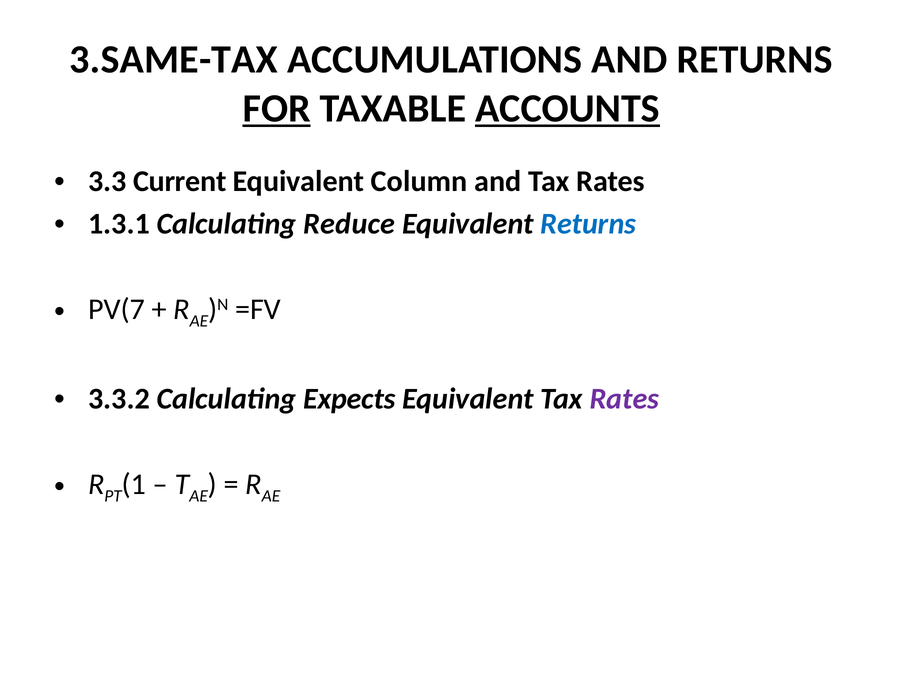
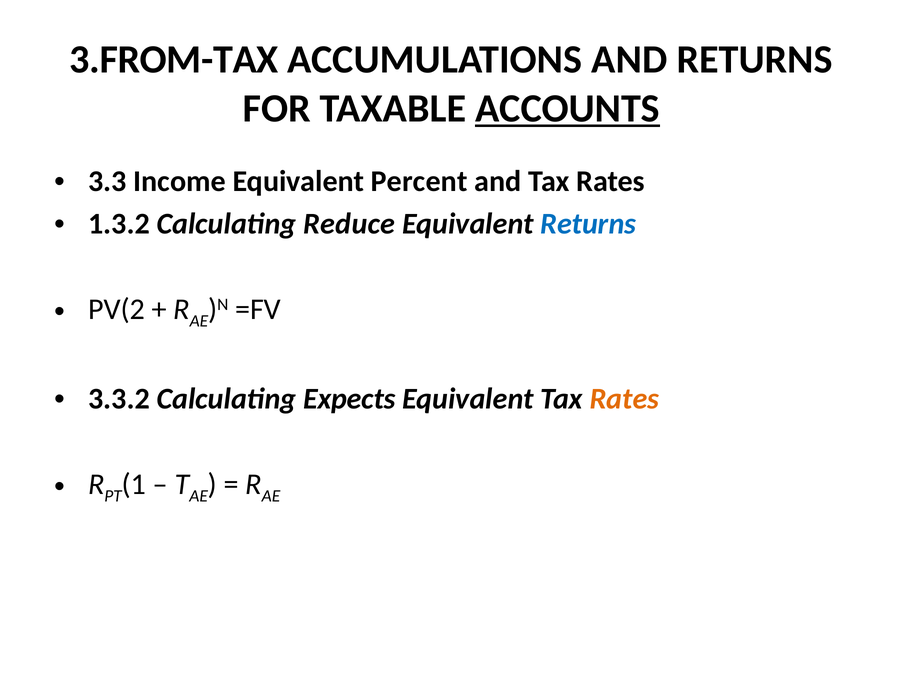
3.SAME-TAX: 3.SAME-TAX -> 3.FROM-TAX
FOR underline: present -> none
Current: Current -> Income
Column: Column -> Percent
1.3.1: 1.3.1 -> 1.3.2
PV(7: PV(7 -> PV(2
Rates at (624, 399) colour: purple -> orange
